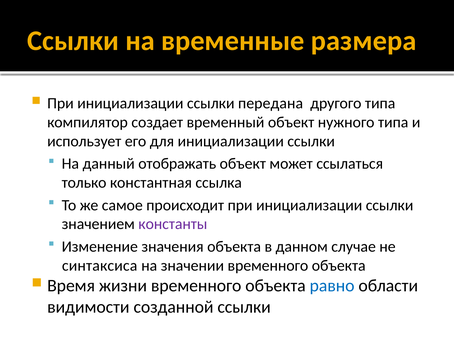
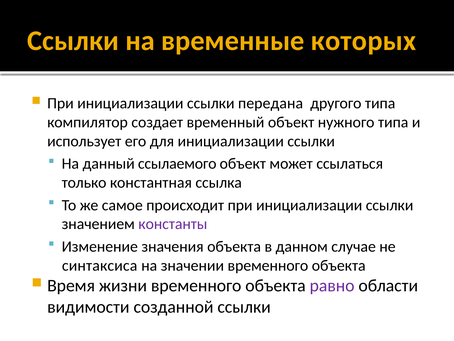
размера: размера -> которых
отображать: отображать -> ссылаемого
равно colour: blue -> purple
